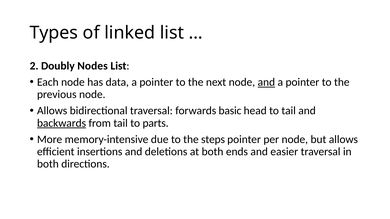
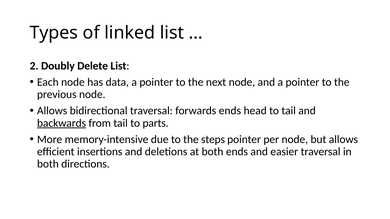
Nodes: Nodes -> Delete
and at (266, 82) underline: present -> none
forwards basic: basic -> ends
